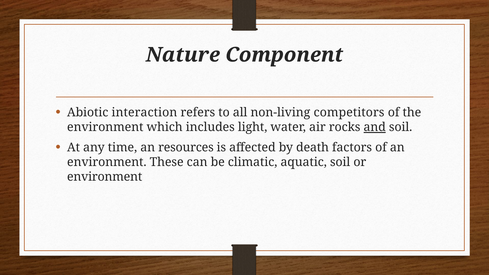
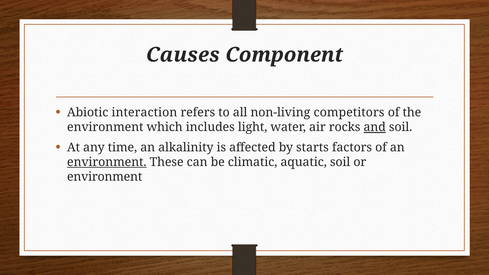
Nature: Nature -> Causes
resources: resources -> alkalinity
death: death -> starts
environment at (107, 162) underline: none -> present
